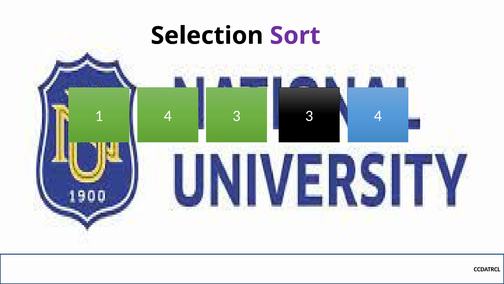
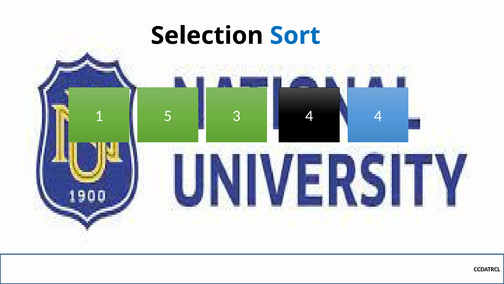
Sort colour: purple -> blue
1 4: 4 -> 5
3 3: 3 -> 4
